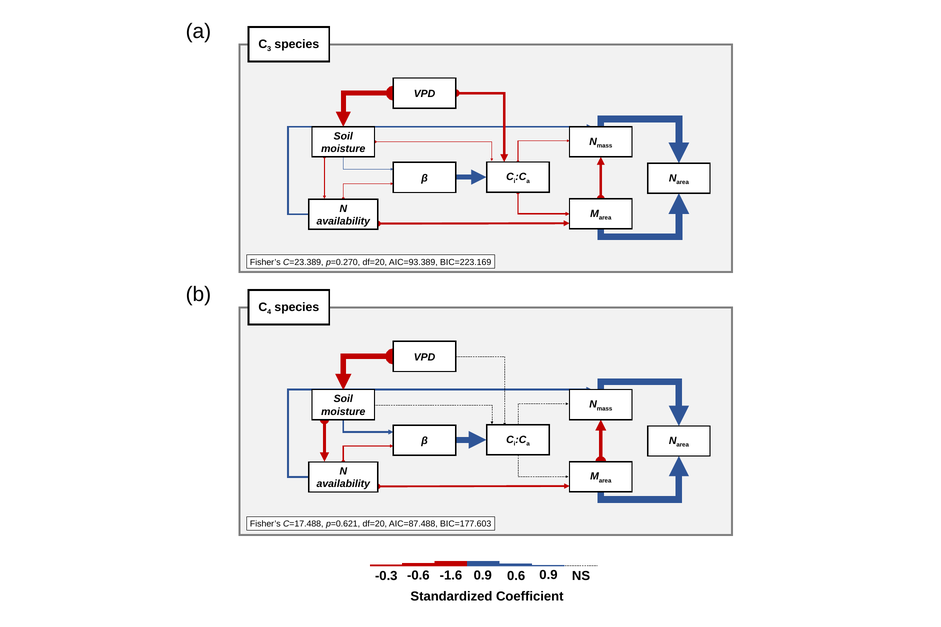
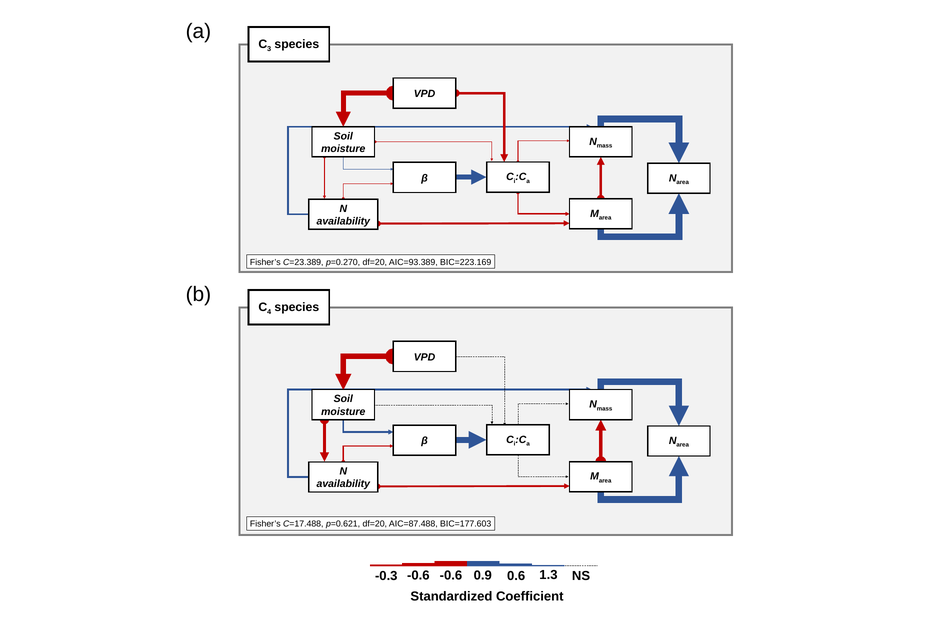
-1.6 at (451, 576): -1.6 -> -0.6
0.6 0.9: 0.9 -> 1.3
